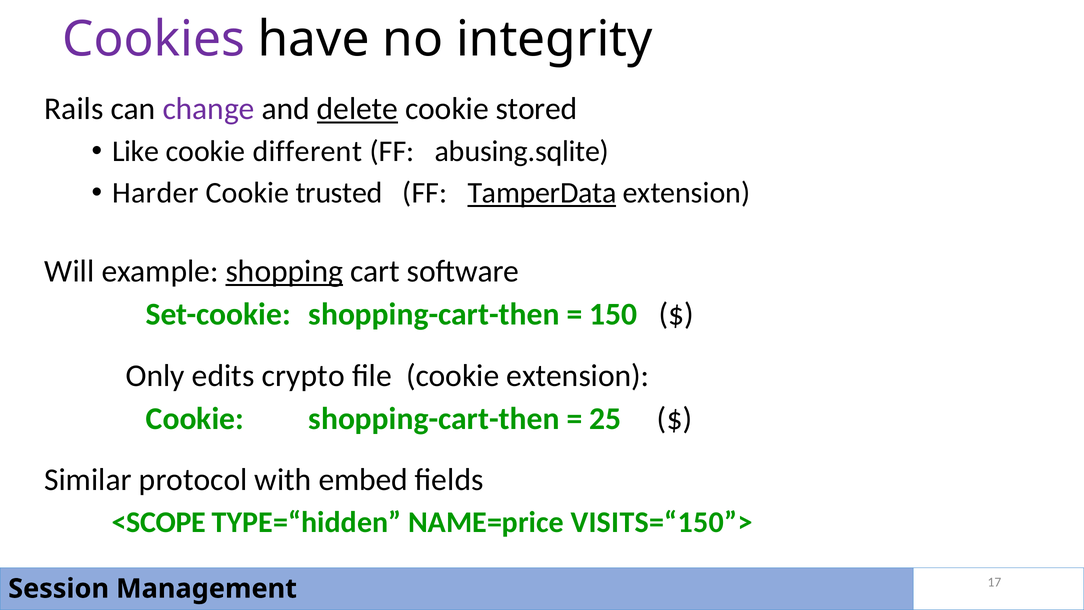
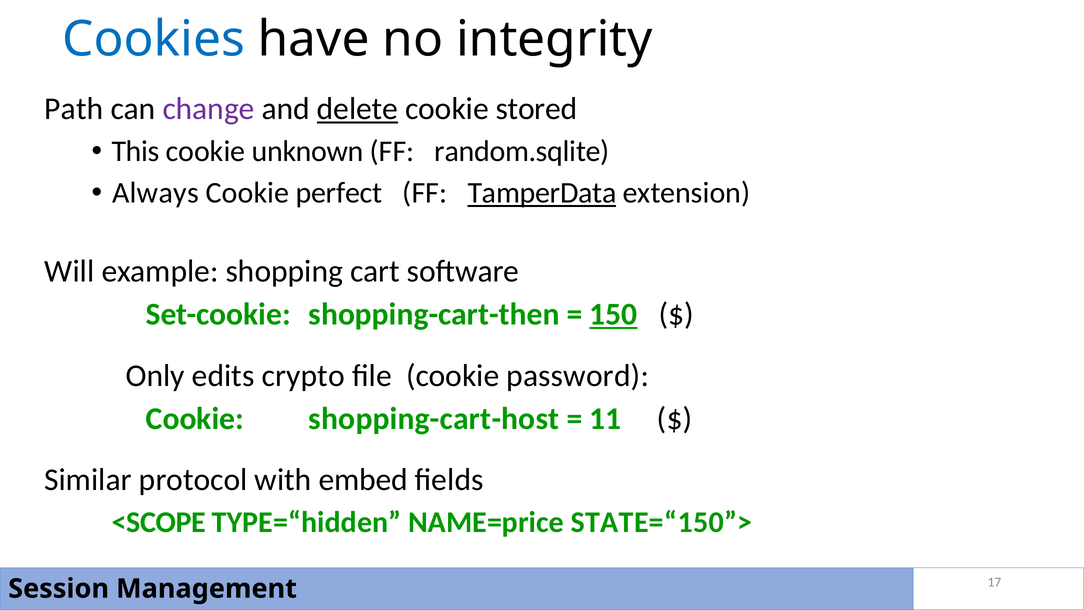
Cookies colour: purple -> blue
Rails: Rails -> Path
Like: Like -> This
different: different -> unknown
abusing.sqlite: abusing.sqlite -> random.sqlite
Harder: Harder -> Always
trusted: trusted -> perfect
shopping underline: present -> none
150 underline: none -> present
cookie extension: extension -> password
Cookie shopping-cart-then: shopping-cart-then -> shopping-cart-host
25: 25 -> 11
VISITS=“150”>: VISITS=“150”> -> STATE=“150”>
